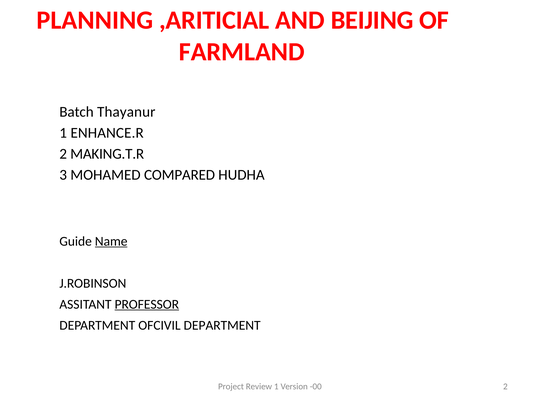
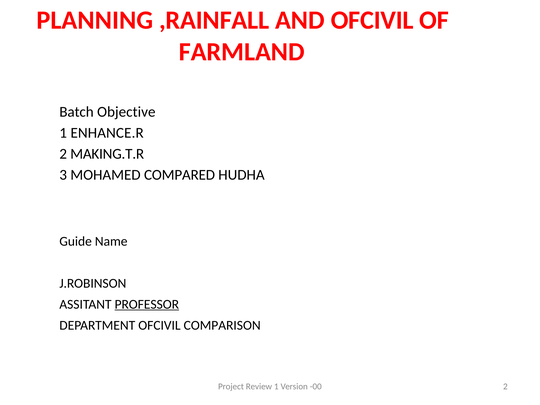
,ARITICIAL: ,ARITICIAL -> ,RAINFALL
AND BEIJING: BEIJING -> OFCIVIL
Thayanur: Thayanur -> Objective
Name underline: present -> none
OFCIVIL DEPARTMENT: DEPARTMENT -> COMPARISON
